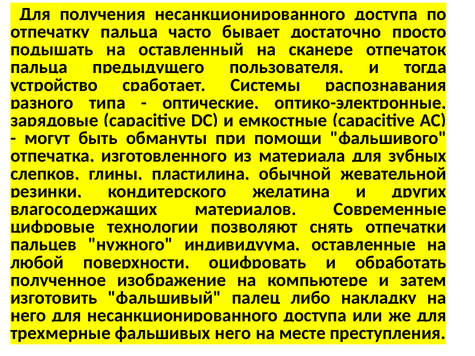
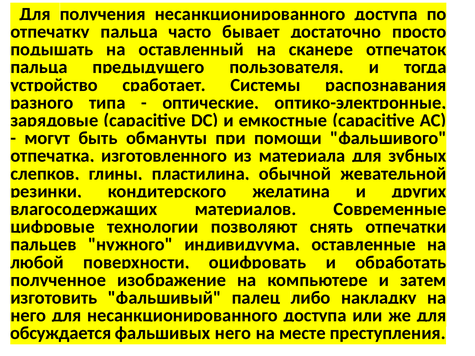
трехмерные: трехмерные -> обсуждается
